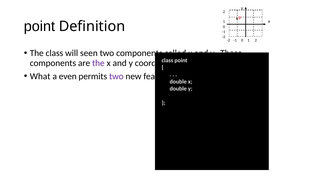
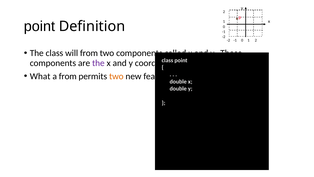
will seen: seen -> from
a even: even -> from
two at (116, 76) colour: purple -> orange
